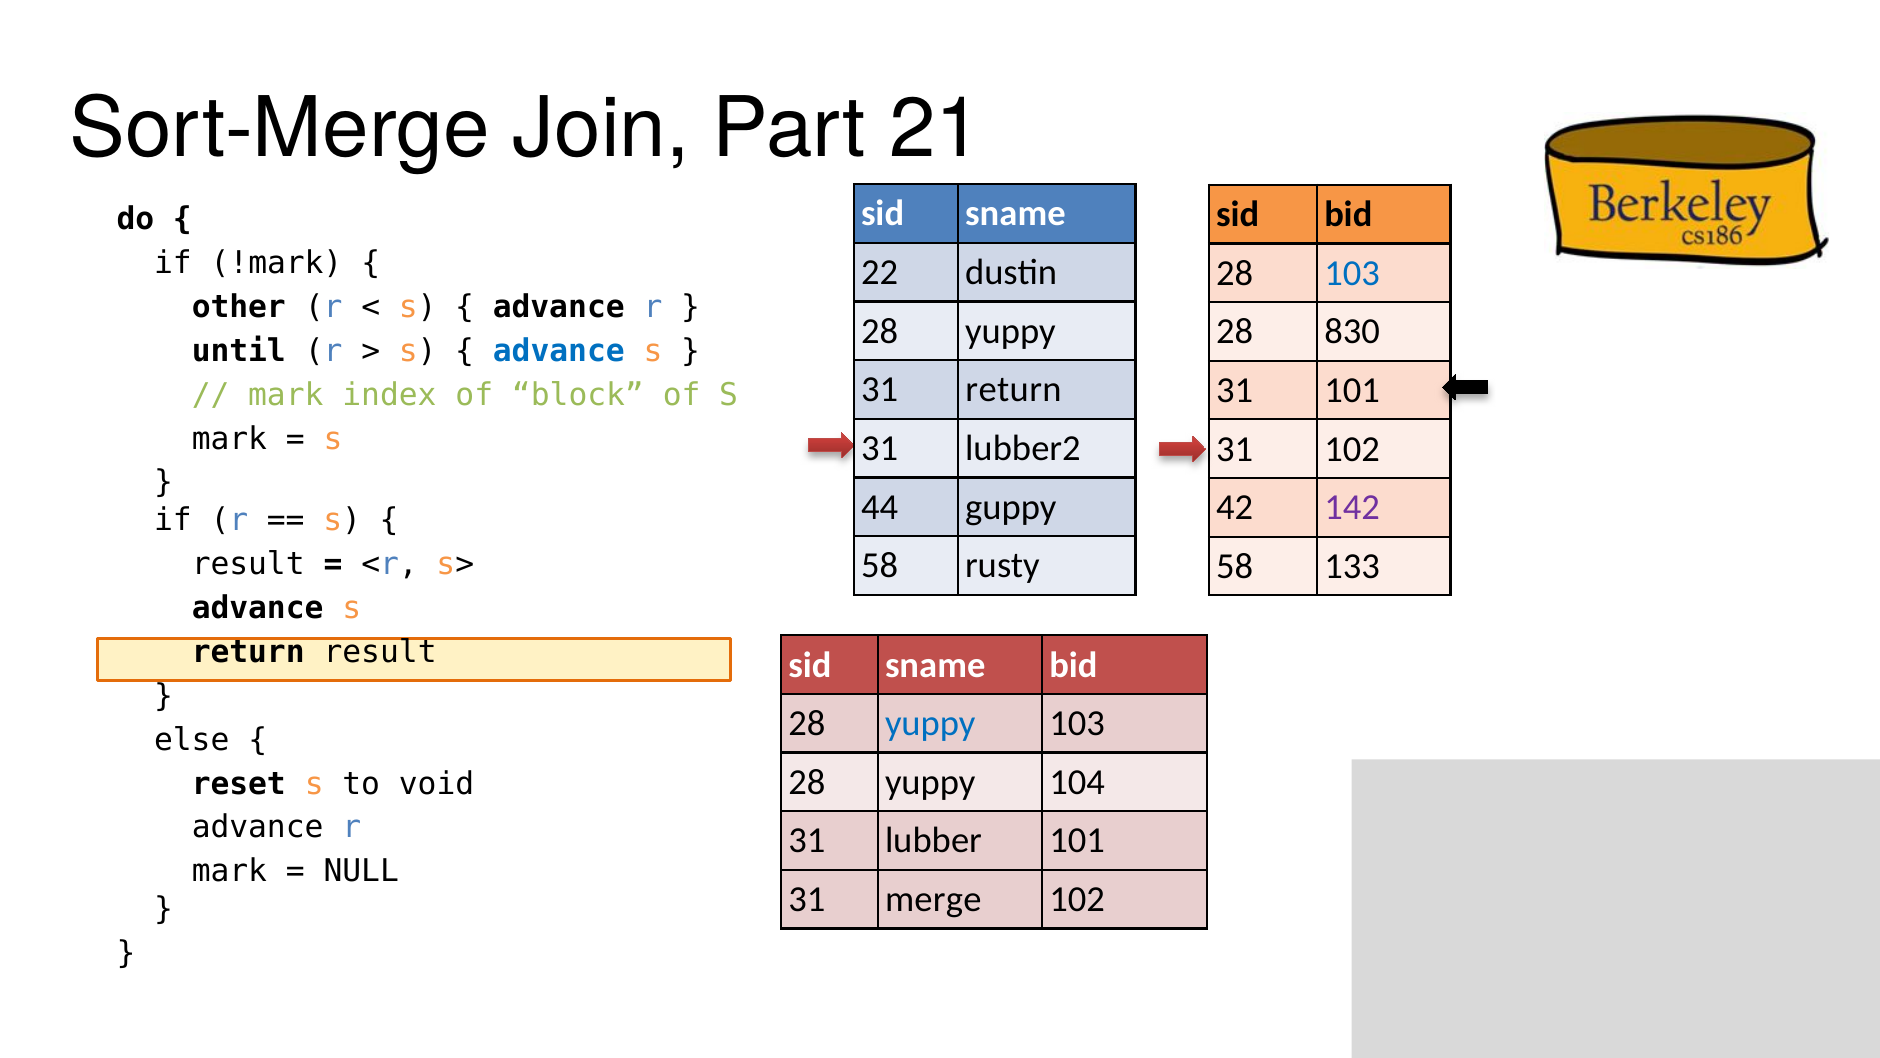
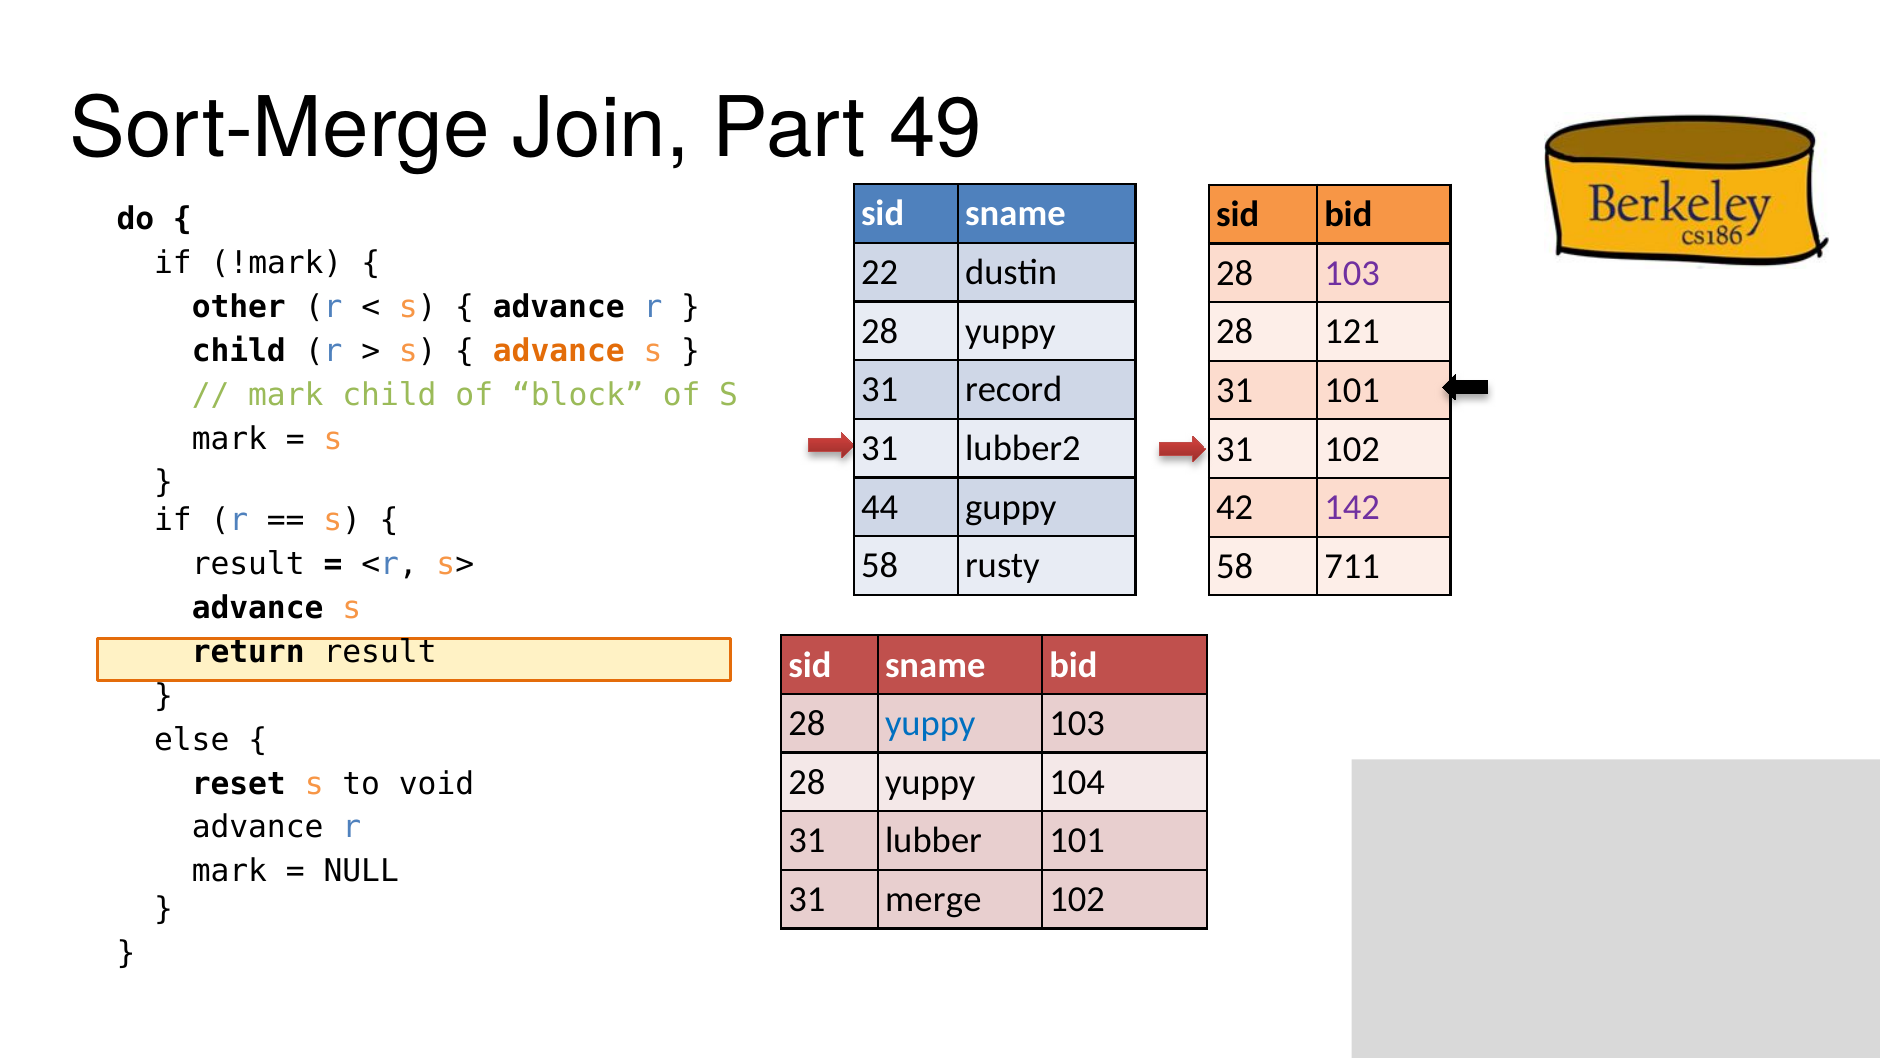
21: 21 -> 49
103 at (1352, 273) colour: blue -> purple
830: 830 -> 121
until at (239, 351): until -> child
advance at (559, 351) colour: blue -> orange
31 return: return -> record
mark index: index -> child
133: 133 -> 711
